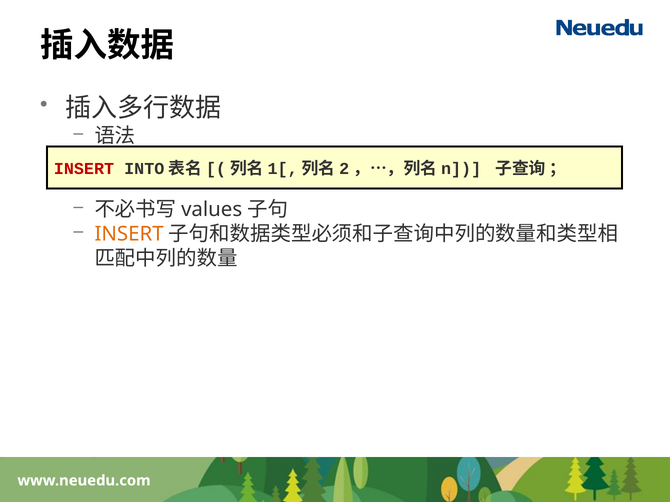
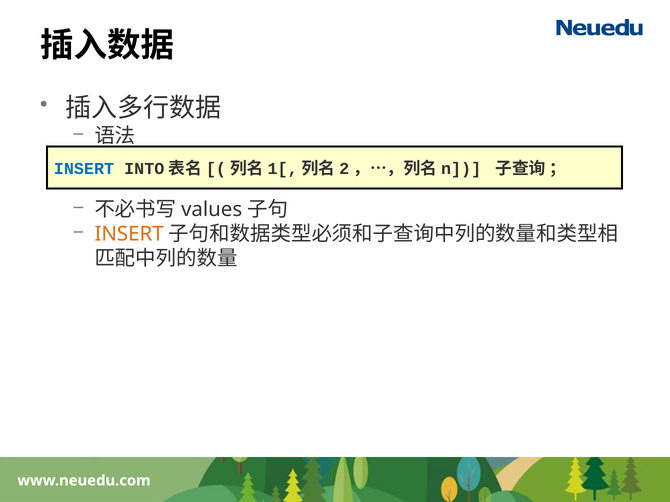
INSERT at (84, 169) colour: red -> blue
